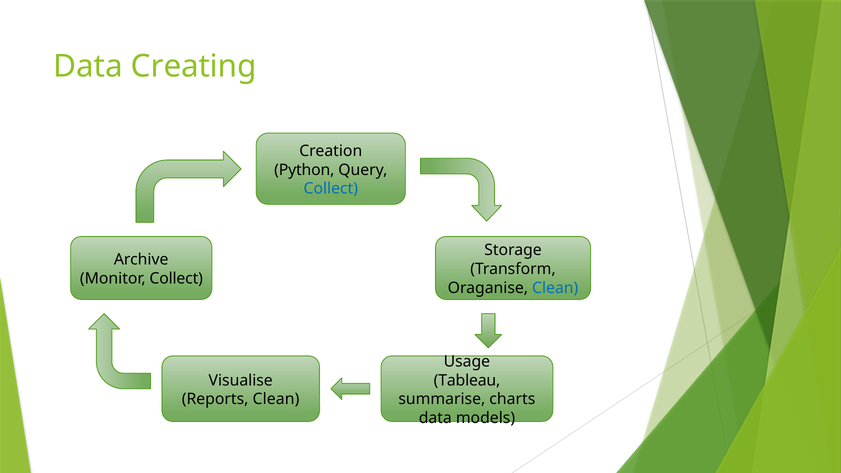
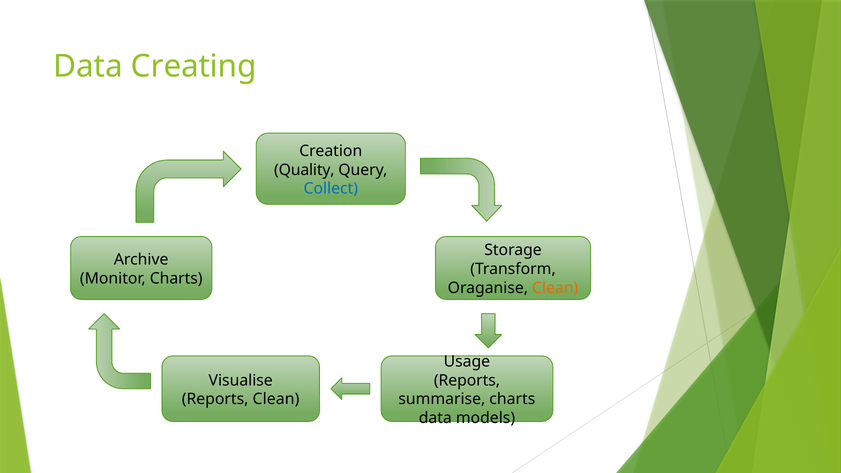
Python: Python -> Quality
Monitor Collect: Collect -> Charts
Clean at (555, 288) colour: blue -> orange
Tableau at (467, 380): Tableau -> Reports
